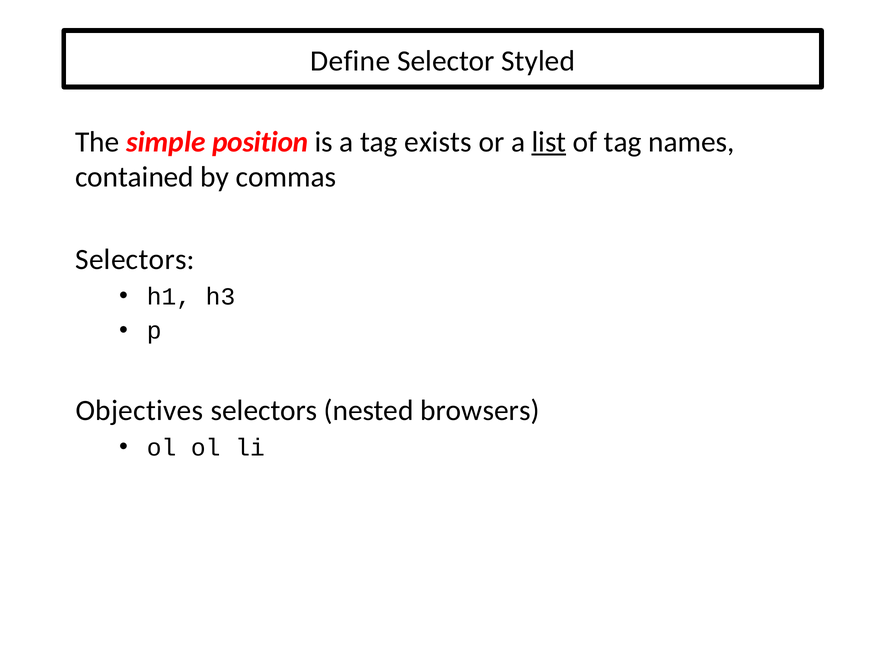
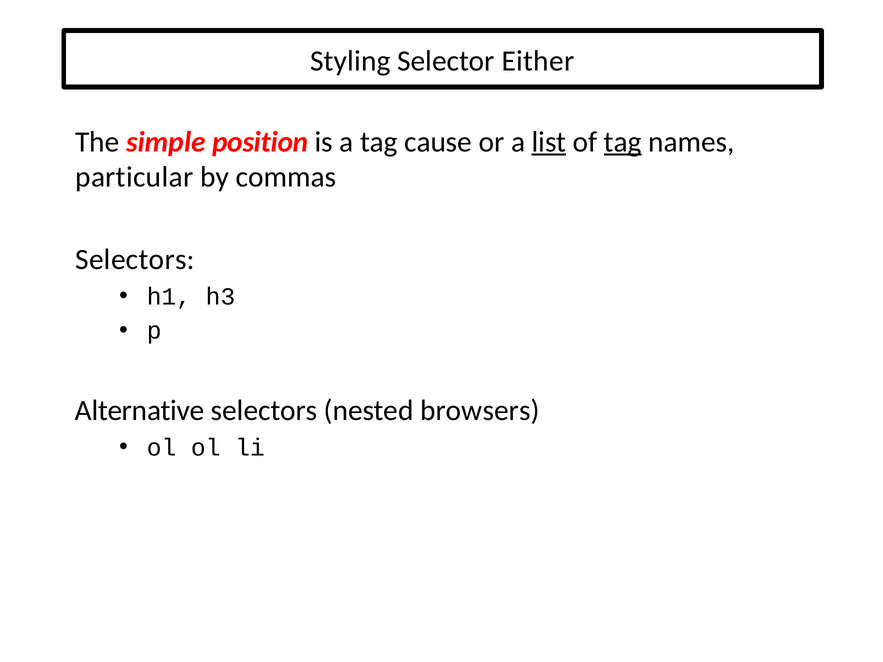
Define: Define -> Styling
Styled: Styled -> Either
exists: exists -> cause
tag at (623, 142) underline: none -> present
contained: contained -> particular
Objectives: Objectives -> Alternative
